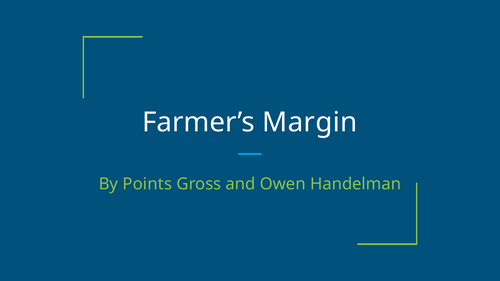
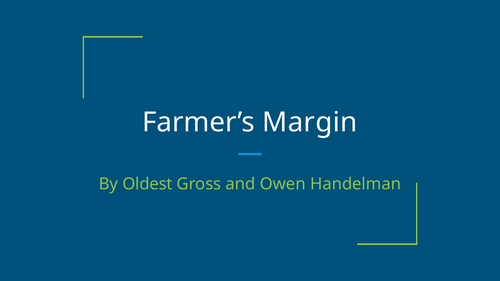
Points: Points -> Oldest
